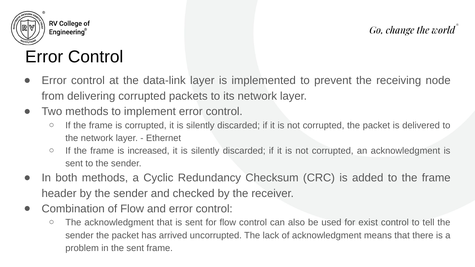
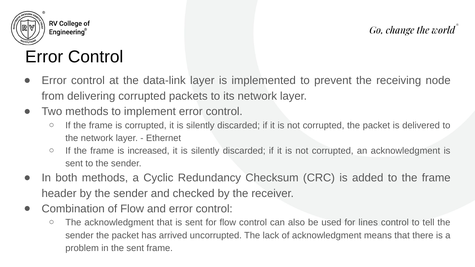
exist: exist -> lines
